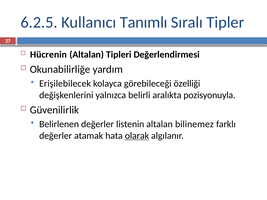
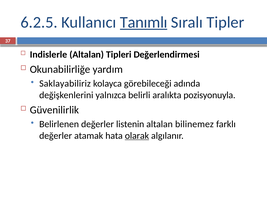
Tanımlı underline: none -> present
Hücrenin: Hücrenin -> Indislerle
Erişilebilecek: Erişilebilecek -> Saklayabiliriz
özelliği: özelliği -> adında
